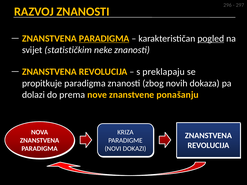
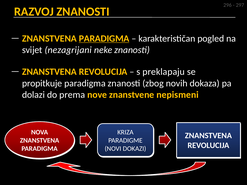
pogled underline: present -> none
statističkim: statističkim -> nezagrijani
ponašanju: ponašanju -> nepismeni
